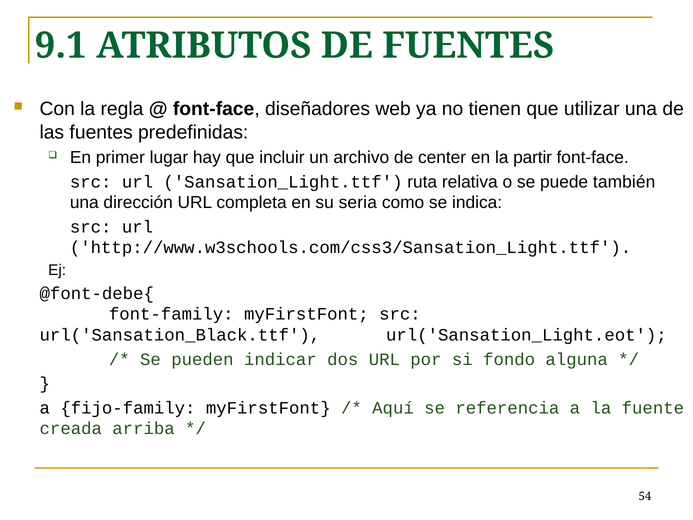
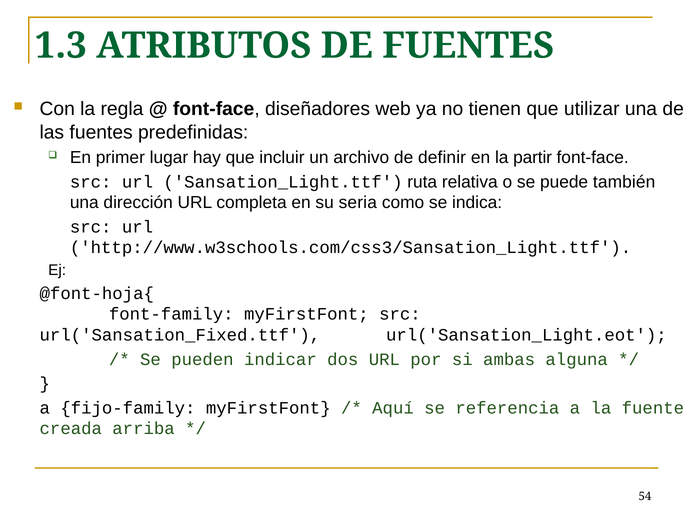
9.1: 9.1 -> 1.3
center: center -> definir
@font-debe{: @font-debe{ -> @font-hoja{
url('Sansation_Black.ttf: url('Sansation_Black.ttf -> url('Sansation_Fixed.ttf
fondo: fondo -> ambas
